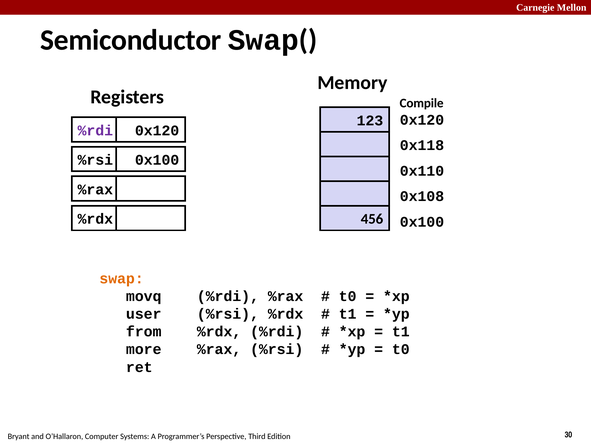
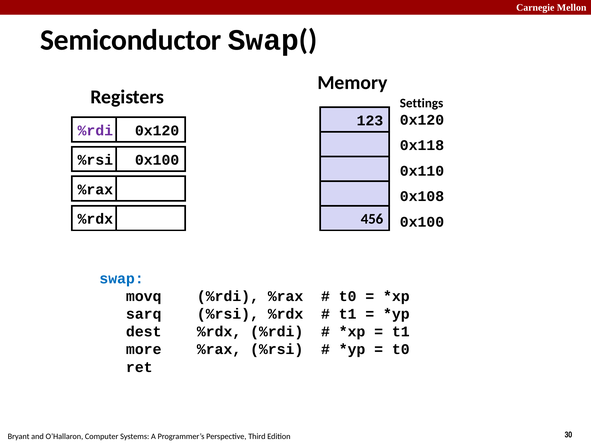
Compile: Compile -> Settings
swap colour: orange -> blue
user: user -> sarq
from: from -> dest
